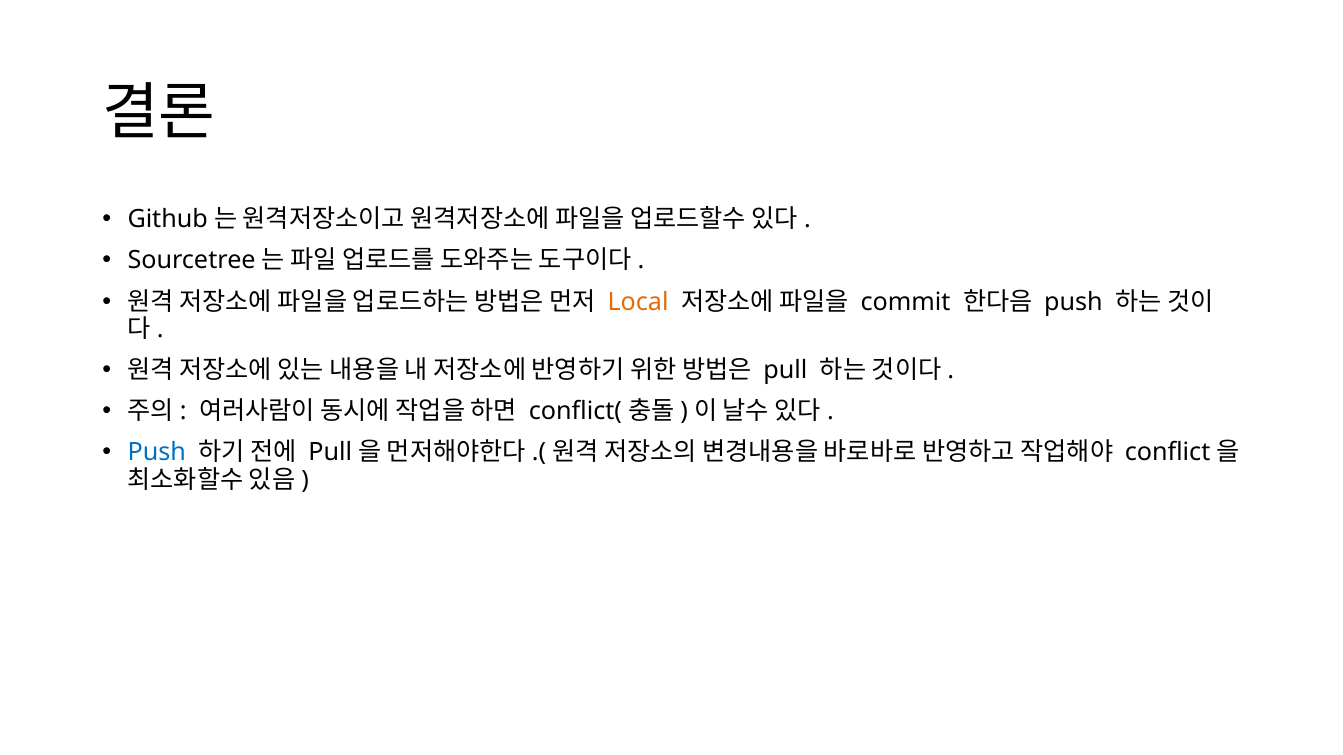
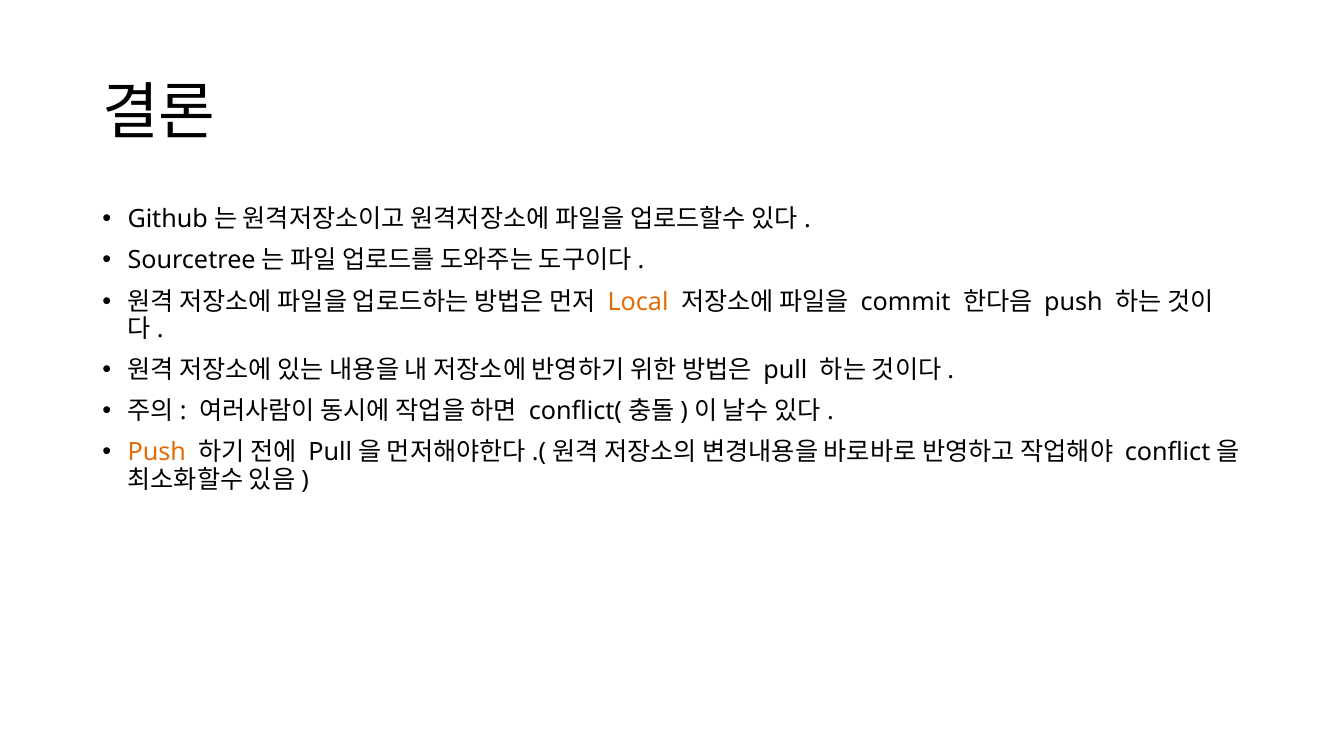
Push at (157, 453) colour: blue -> orange
